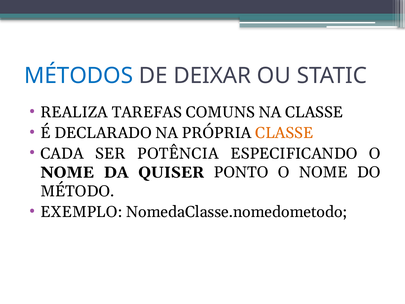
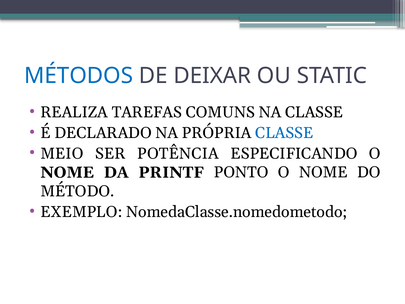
CLASSE at (284, 133) colour: orange -> blue
CADA: CADA -> MEIO
QUISER: QUISER -> PRINTF
